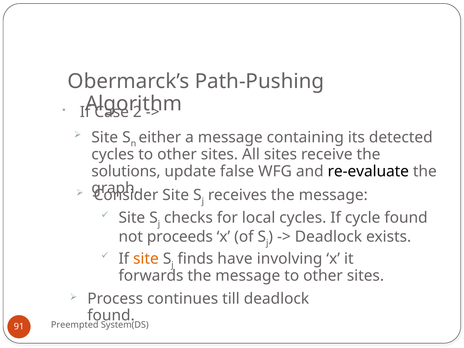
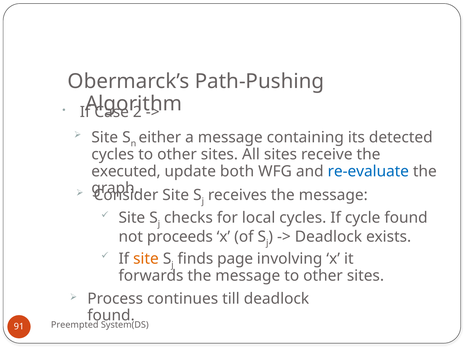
solutions: solutions -> executed
false: false -> both
re-evaluate colour: black -> blue
have: have -> page
